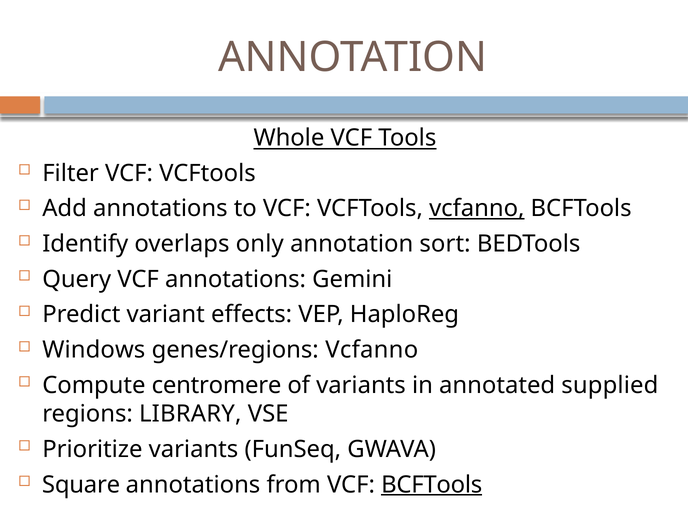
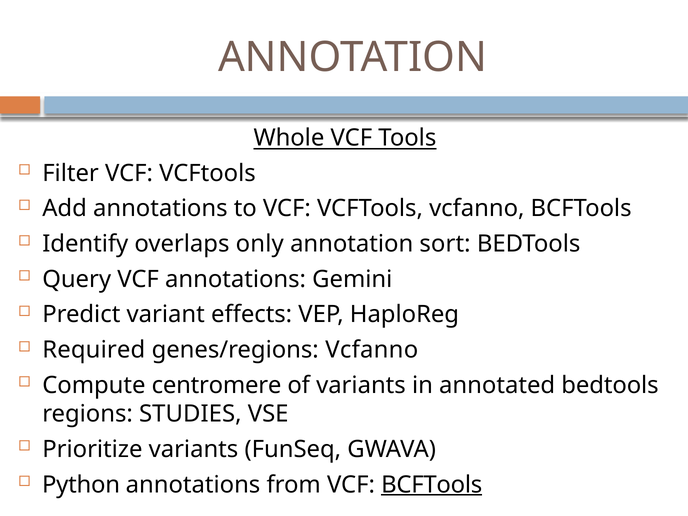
vcfanno at (477, 209) underline: present -> none
Windows: Windows -> Required
annotated supplied: supplied -> bedtools
LIBRARY: LIBRARY -> STUDIES
Square: Square -> Python
